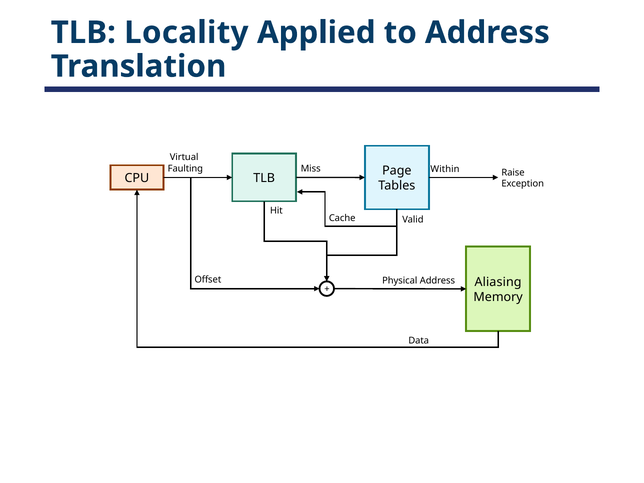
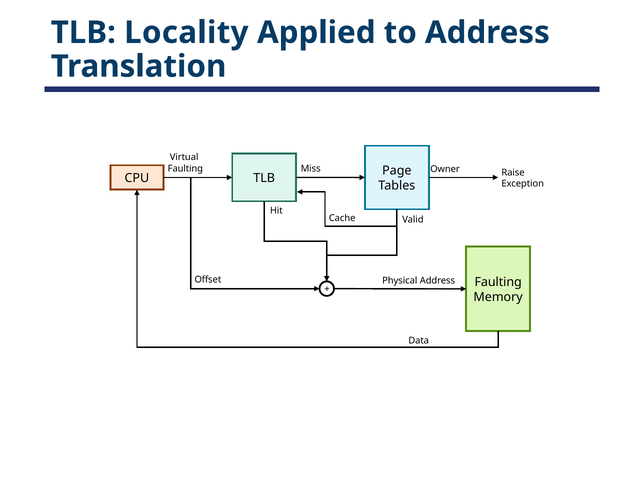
Within: Within -> Owner
Aliasing at (498, 282): Aliasing -> Faulting
